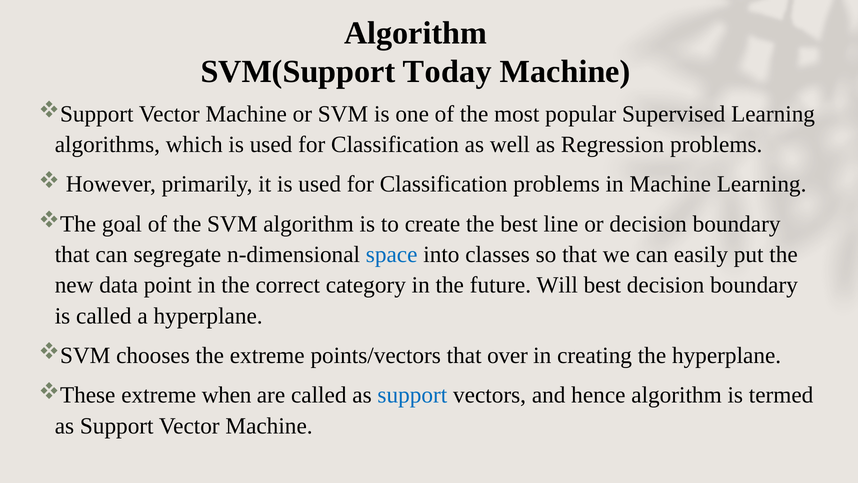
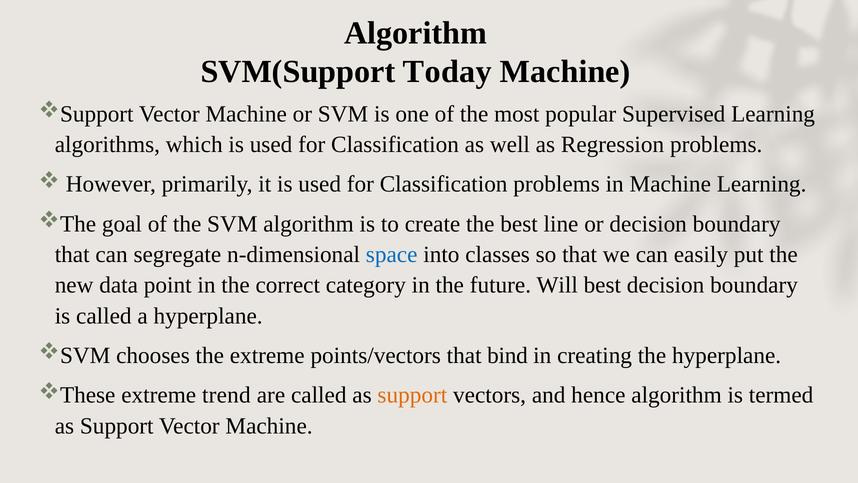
over: over -> bind
when: when -> trend
support at (412, 395) colour: blue -> orange
